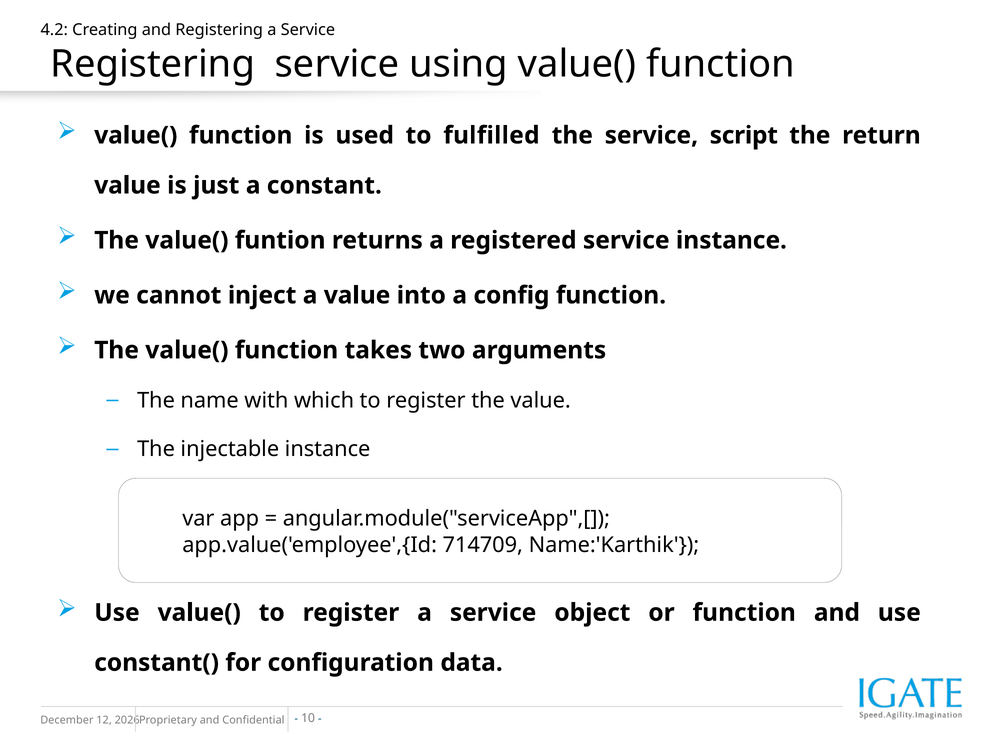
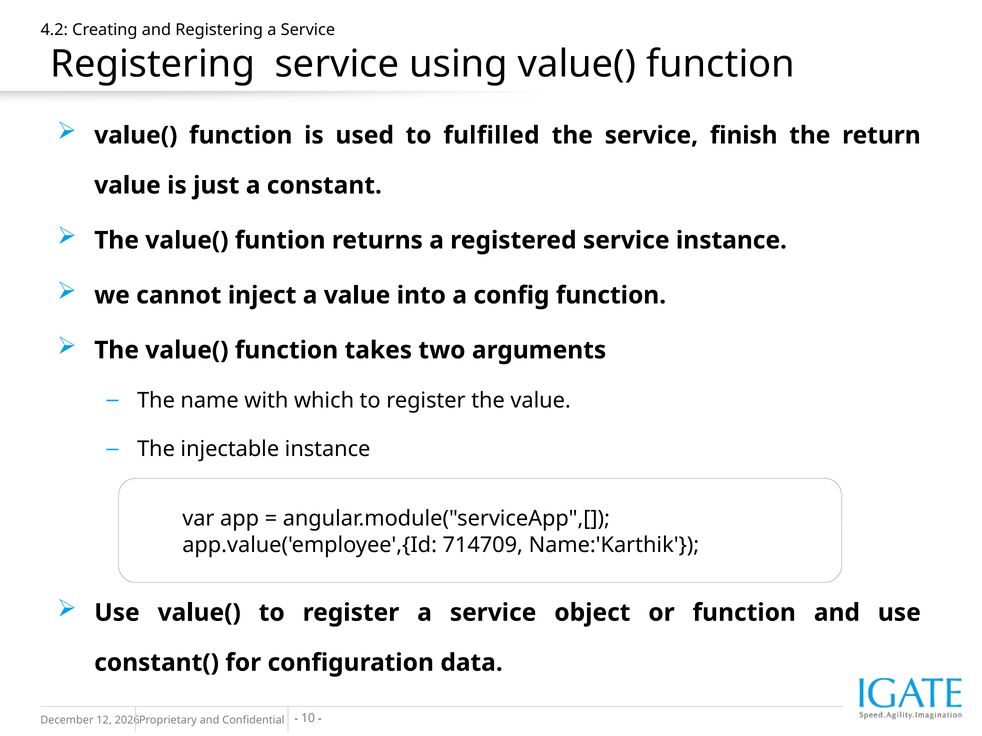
script: script -> finish
